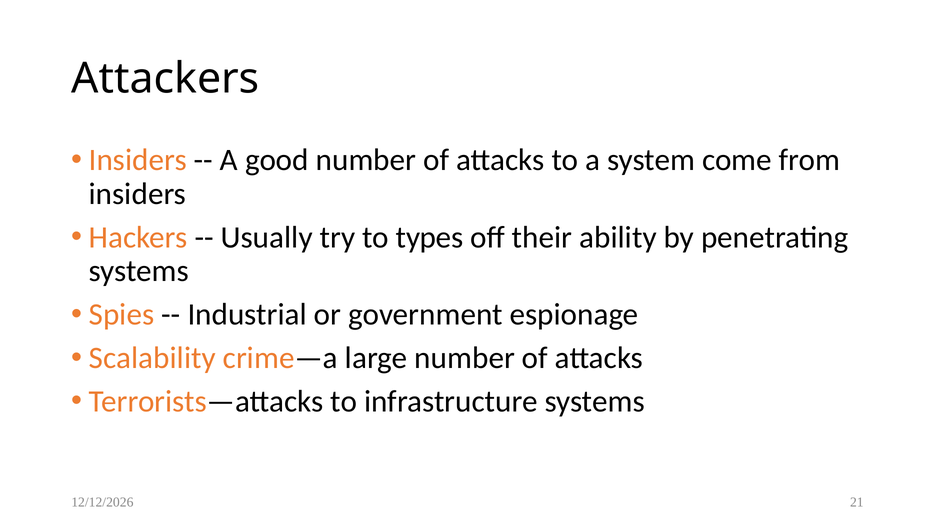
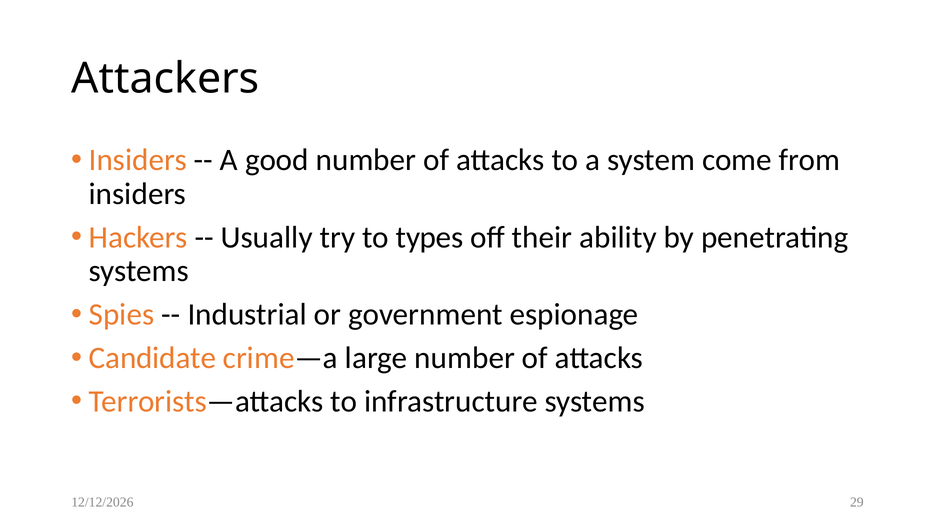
Scalability: Scalability -> Candidate
21: 21 -> 29
